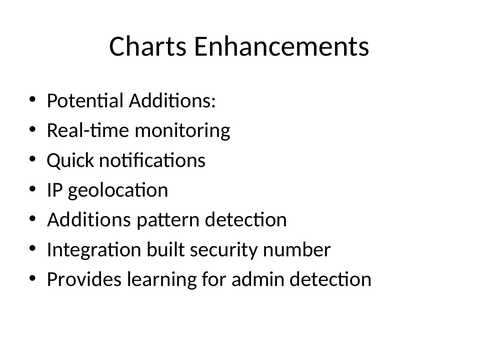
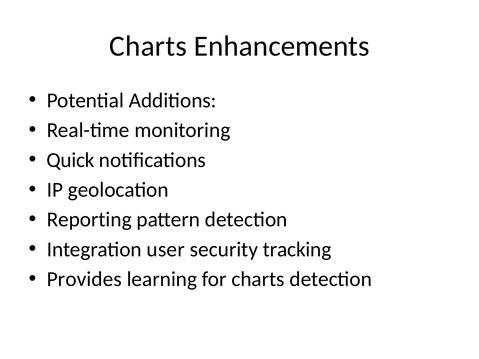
Additions at (89, 220): Additions -> Reporting
built: built -> user
number: number -> tracking
for admin: admin -> charts
